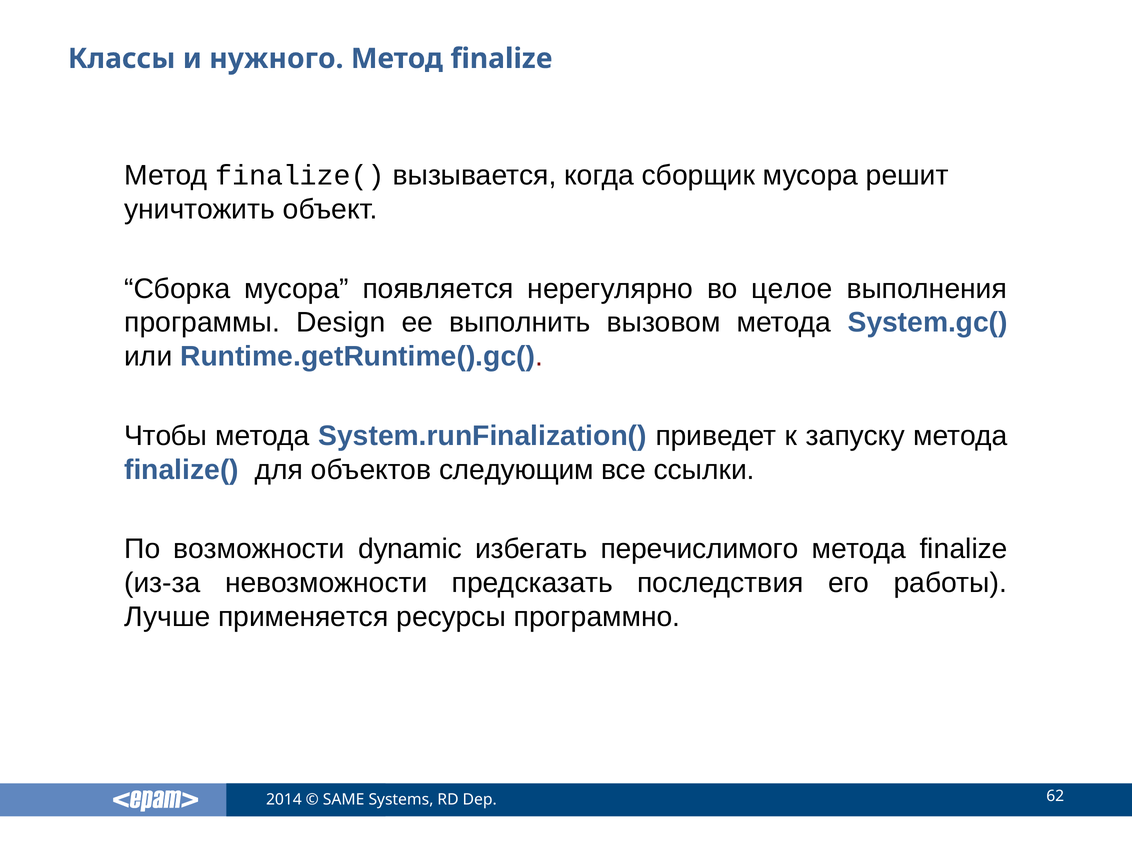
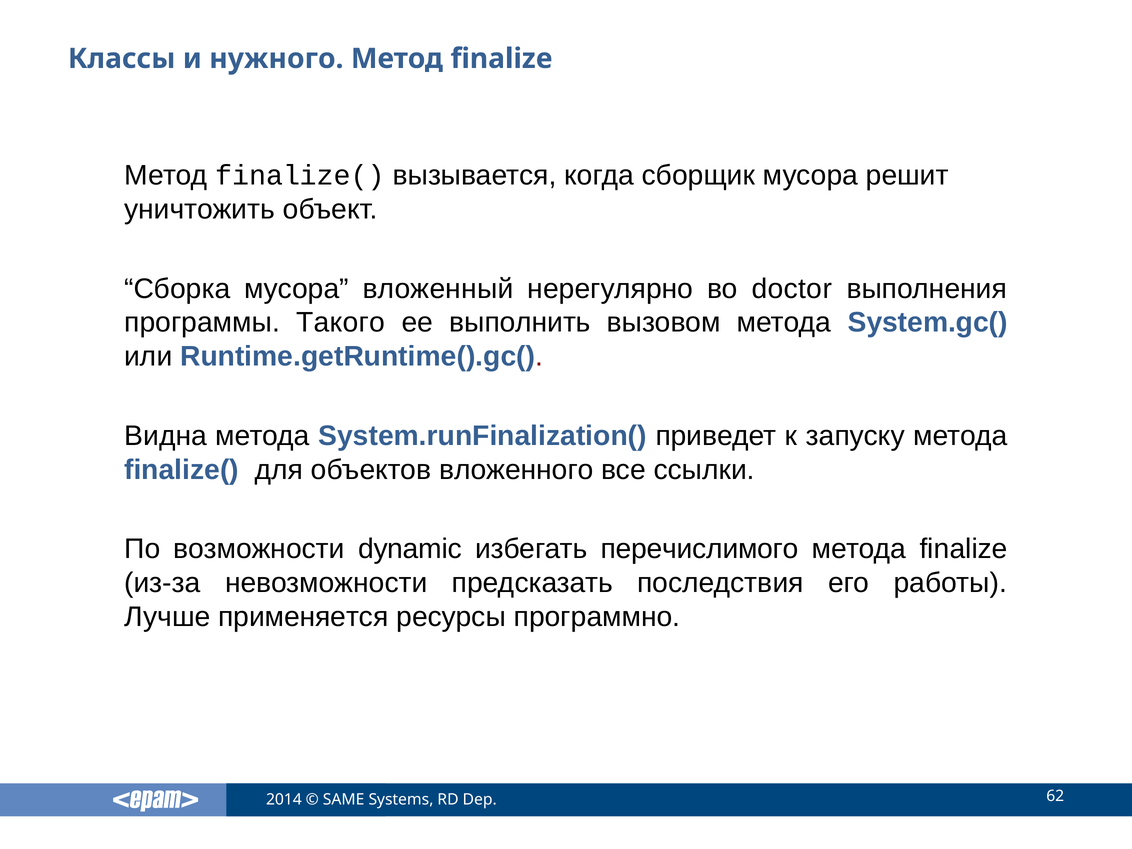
появляется: появляется -> вложенный
целое: целое -> doctor
Design: Design -> Такого
Чтобы: Чтобы -> Видна
следующим: следующим -> вложенного
